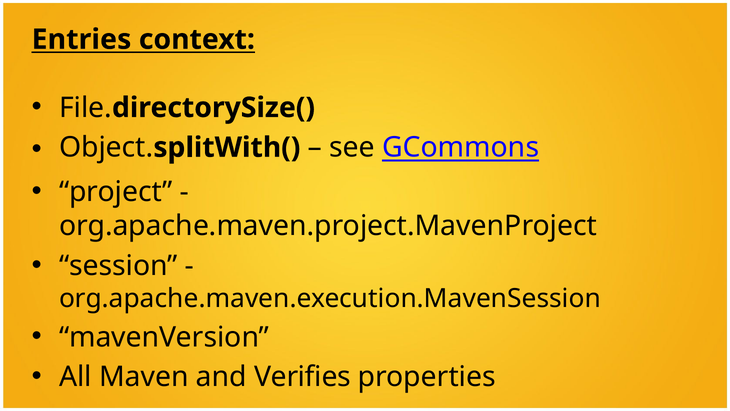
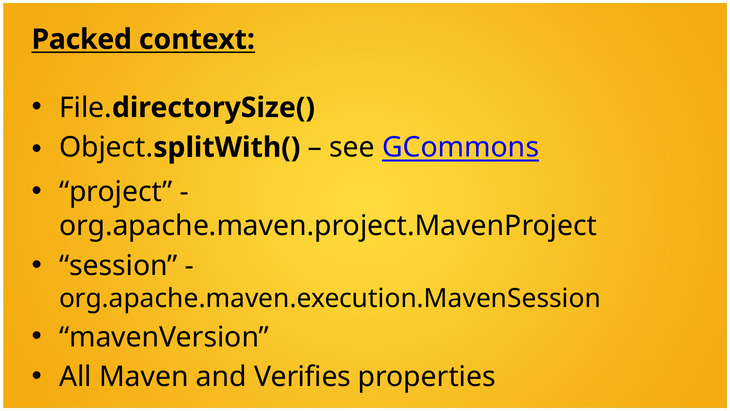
Entries: Entries -> Packed
